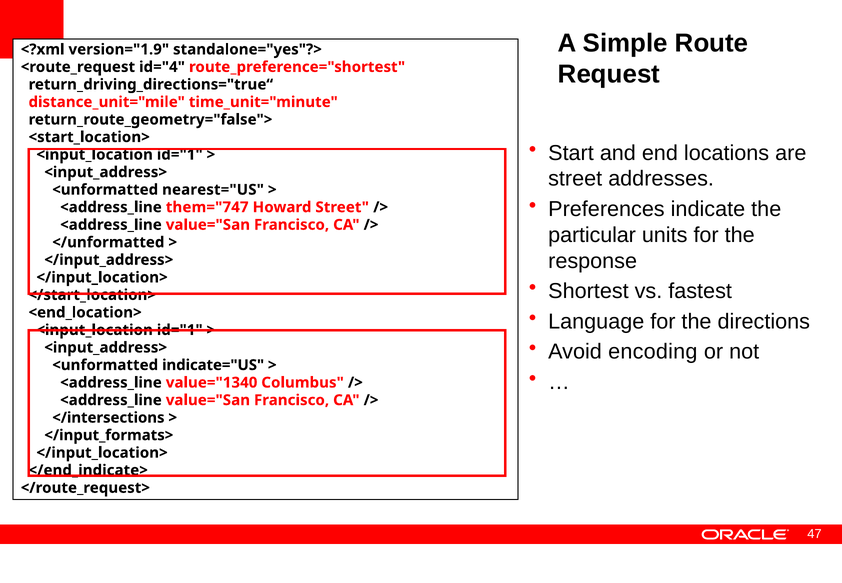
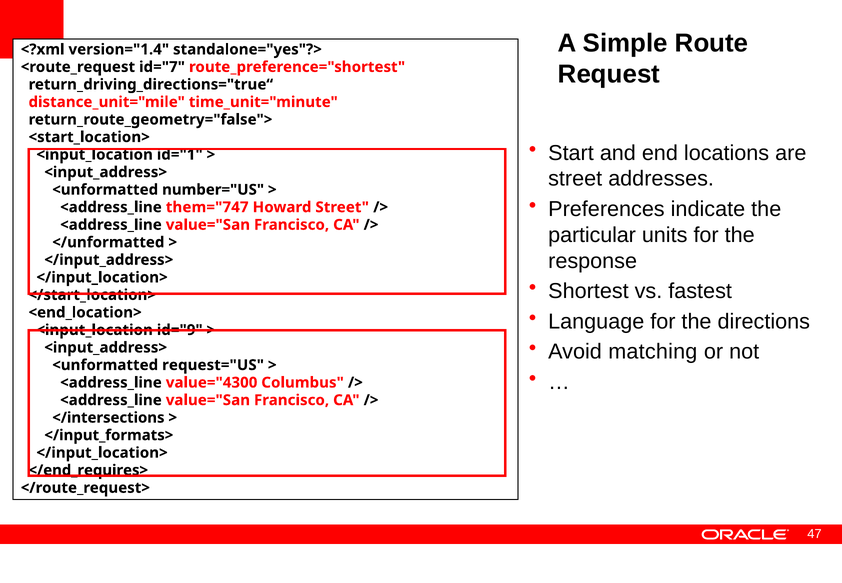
version="1.9: version="1.9 -> version="1.4
id="4: id="4 -> id="7
nearest="US: nearest="US -> number="US
id="1 at (180, 330): id="1 -> id="9
encoding: encoding -> matching
indicate="US: indicate="US -> request="US
value="1340: value="1340 -> value="4300
</end_indicate>: </end_indicate> -> </end_requires>
